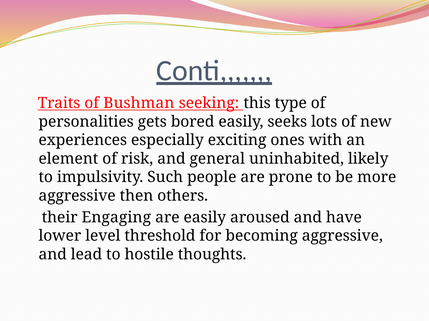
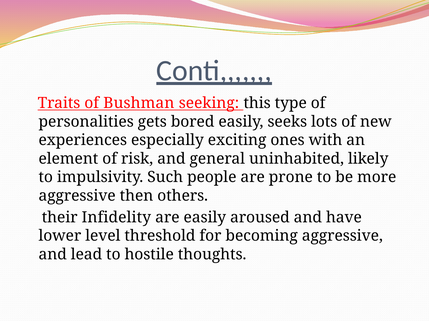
Engaging: Engaging -> Infidelity
